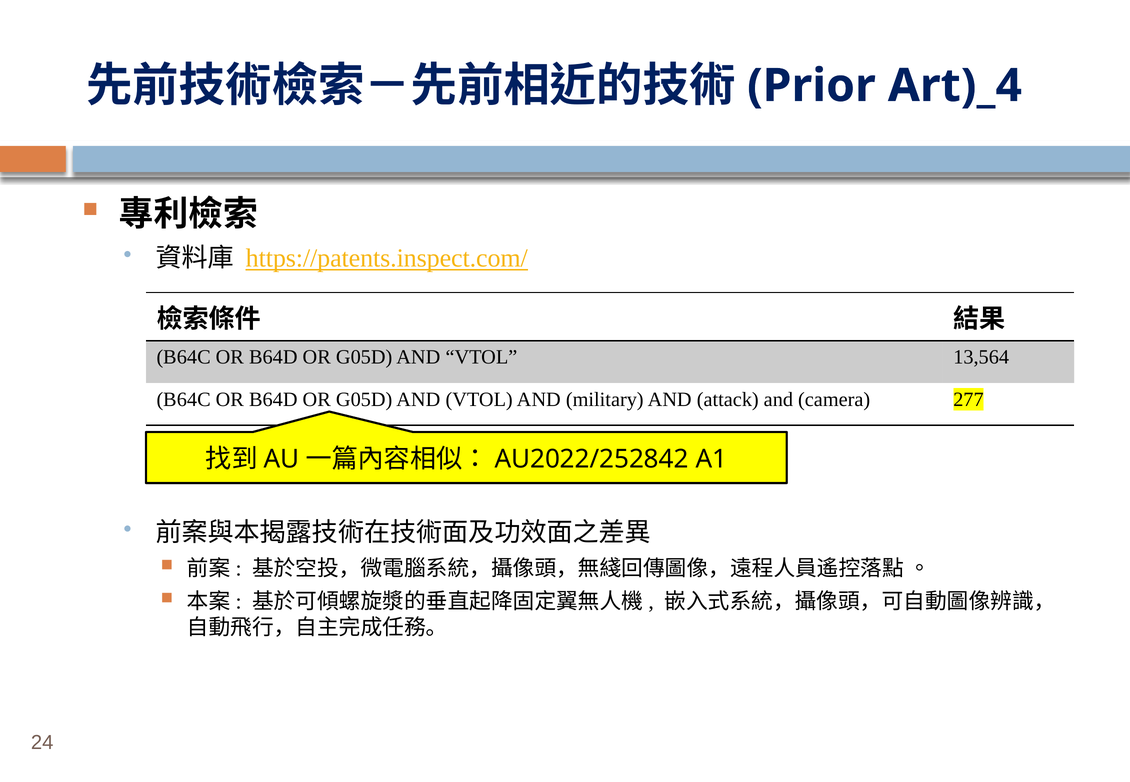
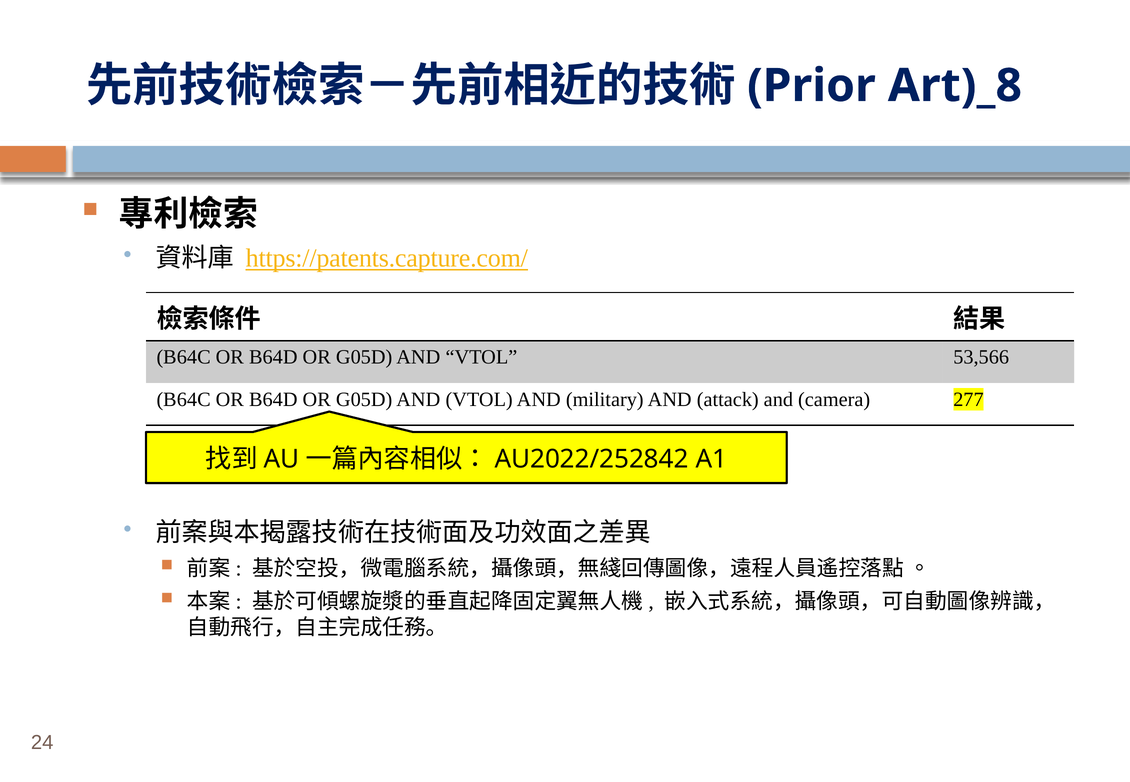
Art)_4: Art)_4 -> Art)_8
https://patents.inspect.com/: https://patents.inspect.com/ -> https://patents.capture.com/
13,564: 13,564 -> 53,566
